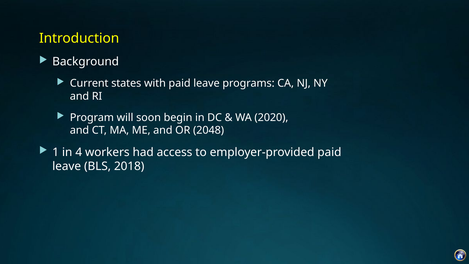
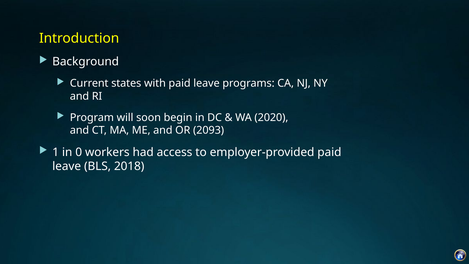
2048: 2048 -> 2093
4: 4 -> 0
